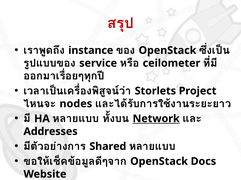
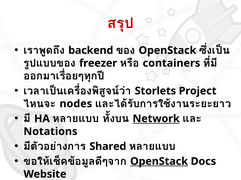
instance: instance -> backend
service: service -> freezer
ceilometer: ceilometer -> containers
Addresses: Addresses -> Notations
OpenStack at (159, 162) underline: none -> present
